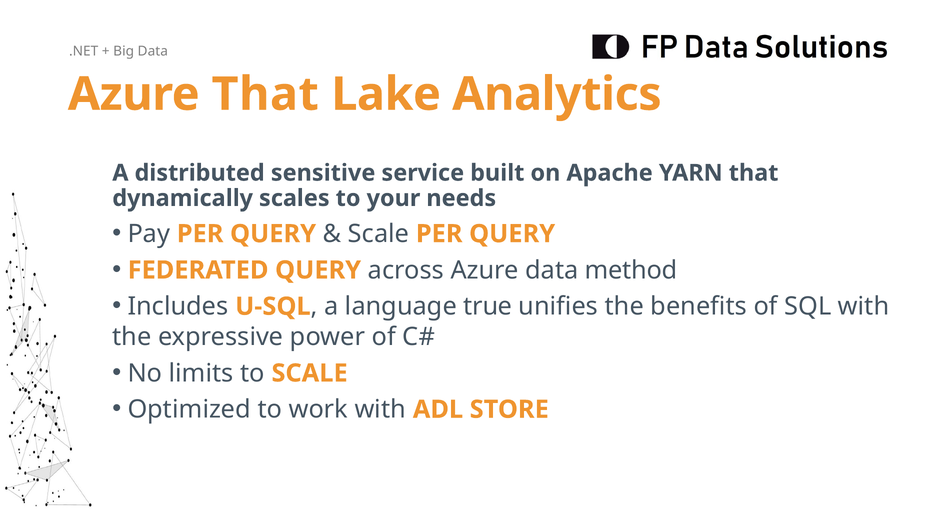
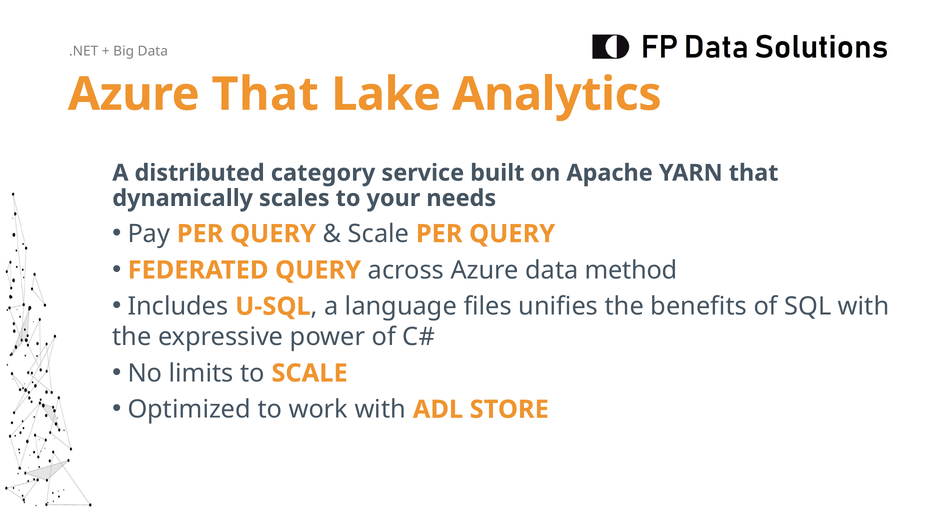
sensitive: sensitive -> category
true: true -> files
